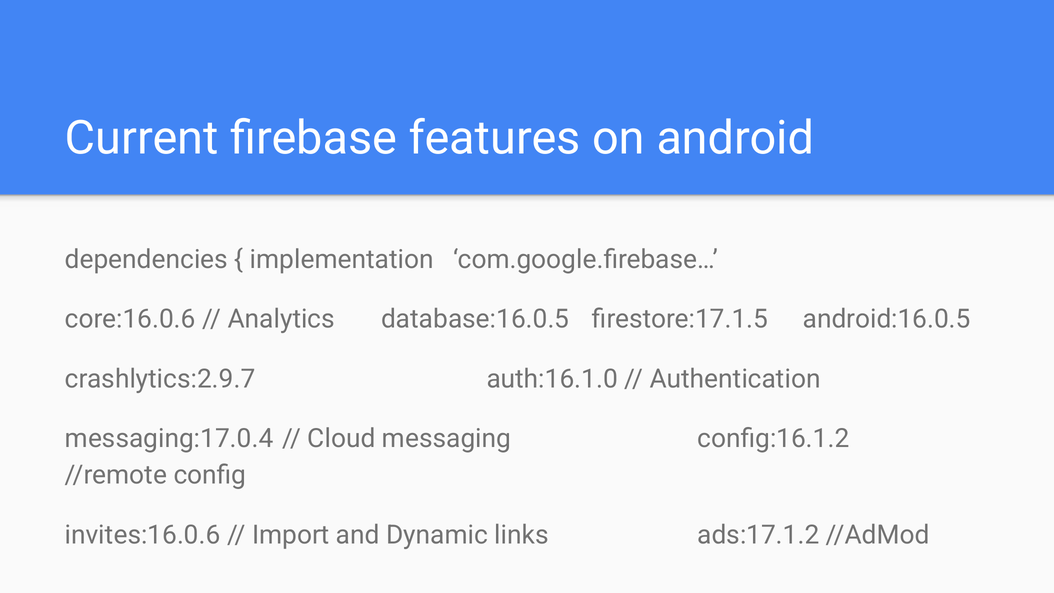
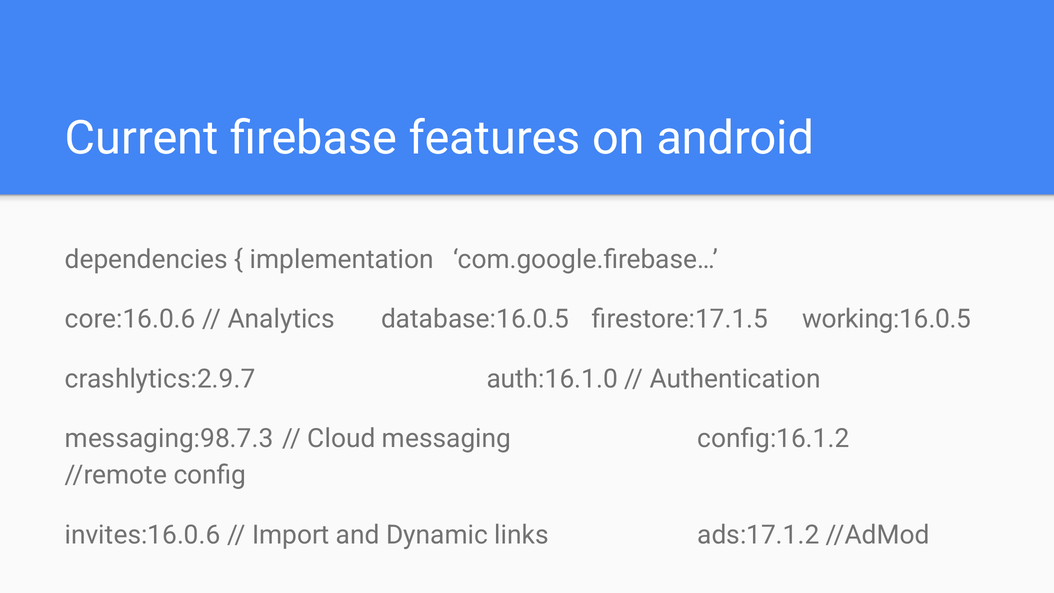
android:16.0.5: android:16.0.5 -> working:16.0.5
messaging:17.0.4: messaging:17.0.4 -> messaging:98.7.3
